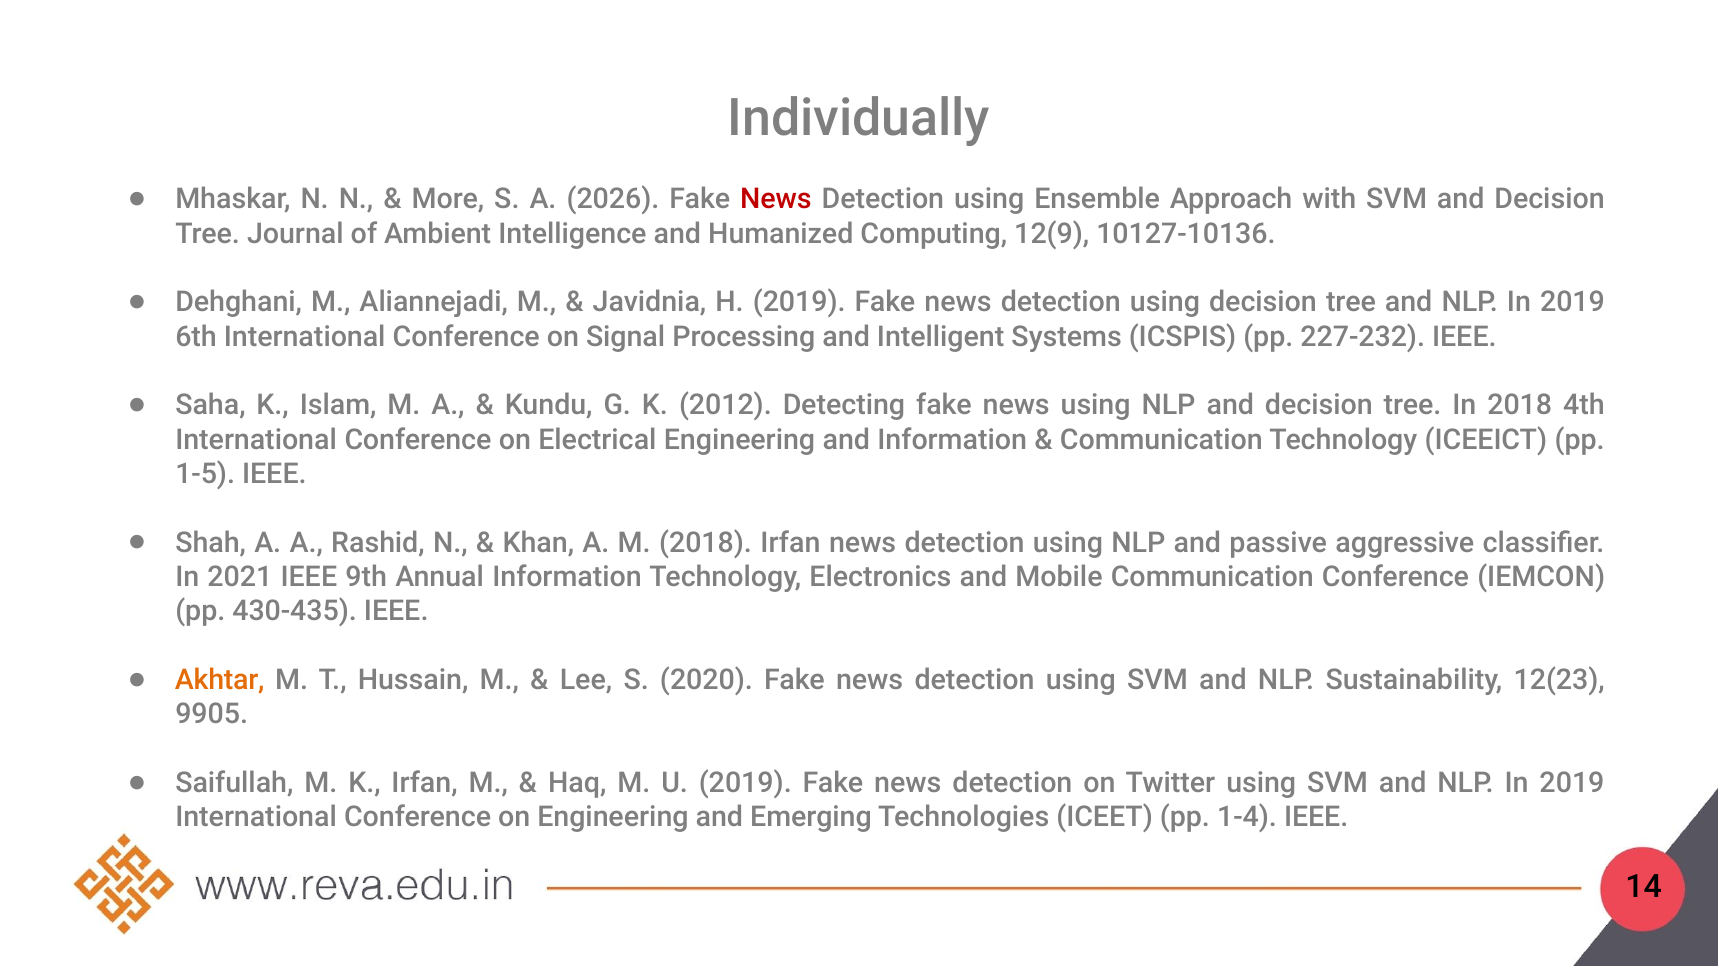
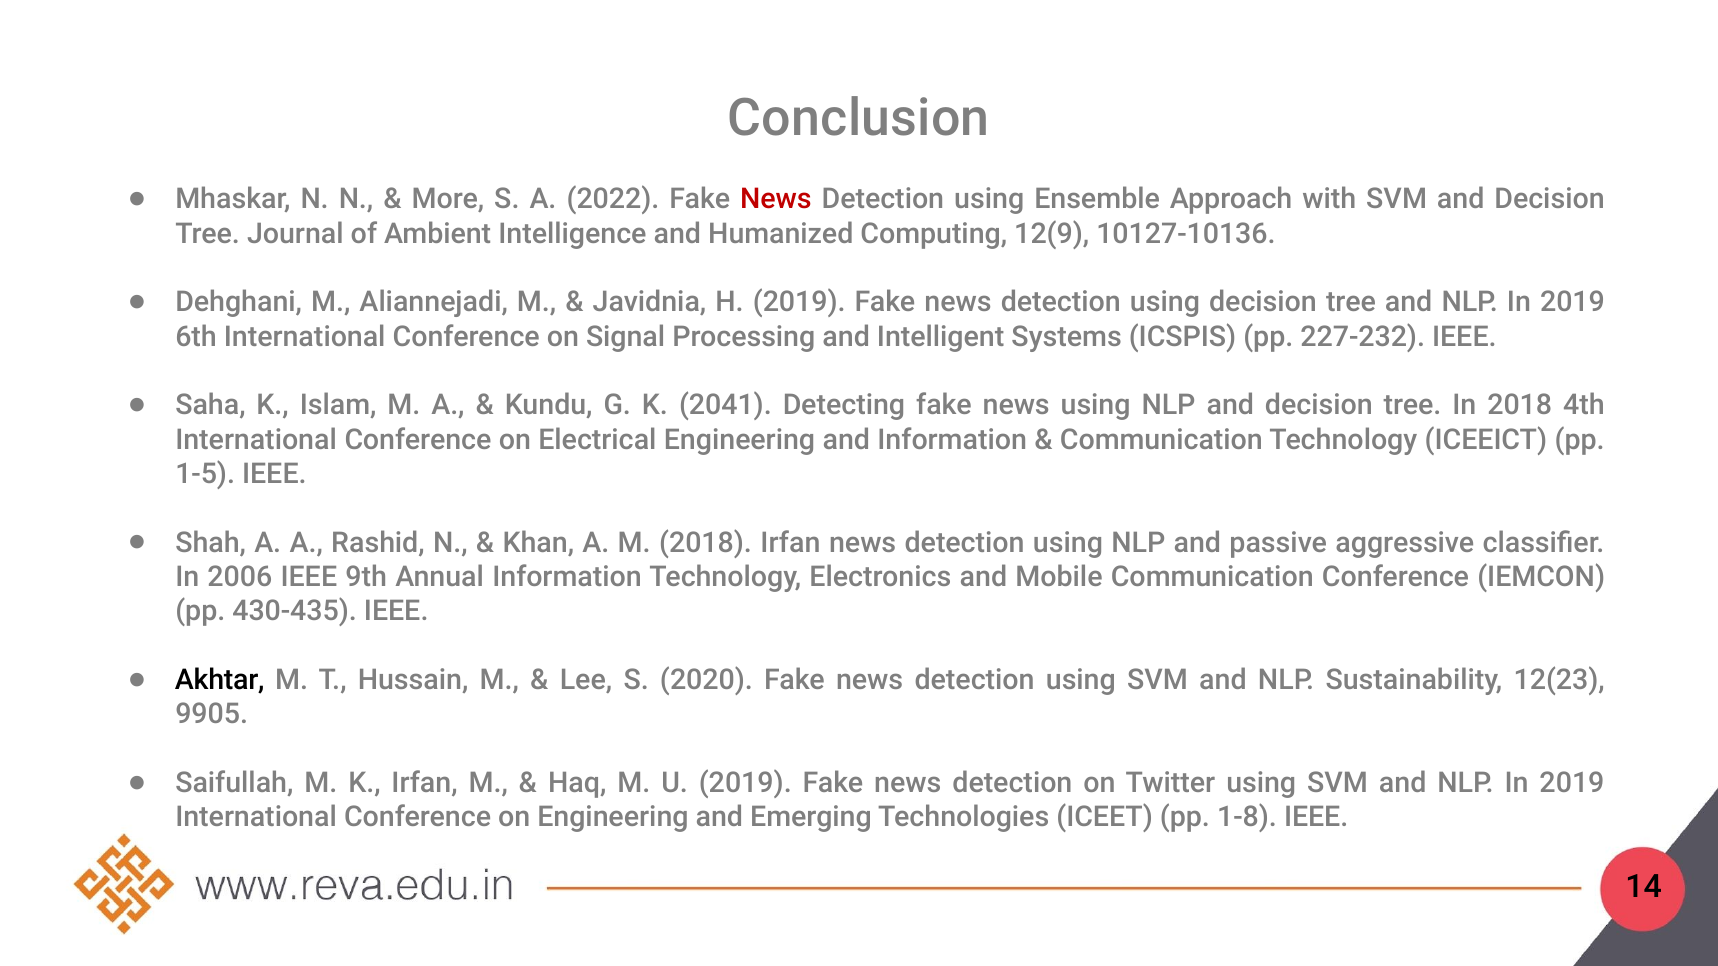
Individually: Individually -> Conclusion
2026: 2026 -> 2022
2012: 2012 -> 2041
2021: 2021 -> 2006
Akhtar colour: orange -> black
1-4: 1-4 -> 1-8
